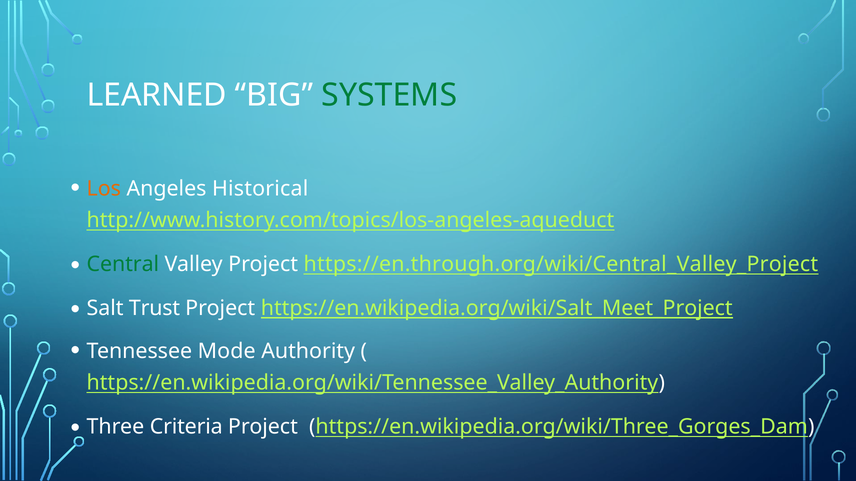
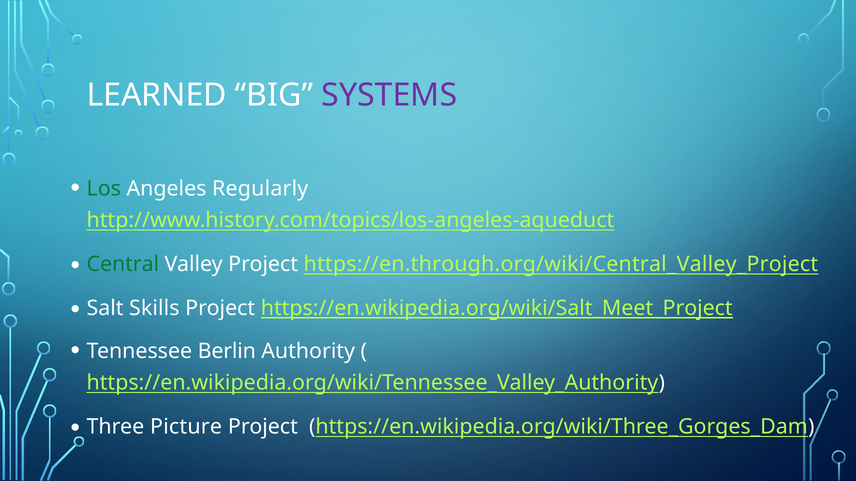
SYSTEMS colour: green -> purple
Los colour: orange -> green
Historical: Historical -> Regularly
Trust: Trust -> Skills
Mode: Mode -> Berlin
Criteria: Criteria -> Picture
